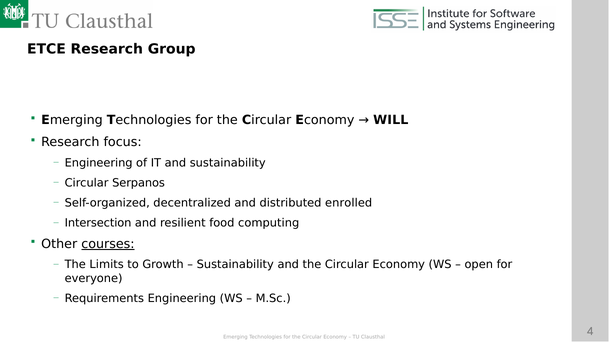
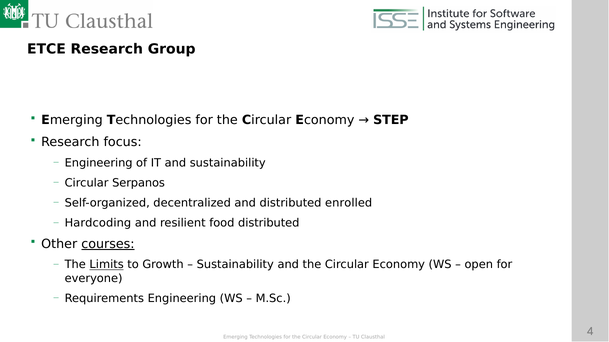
WILL: WILL -> STEP
Intersection: Intersection -> Hardcoding
food computing: computing -> distributed
Limits underline: none -> present
